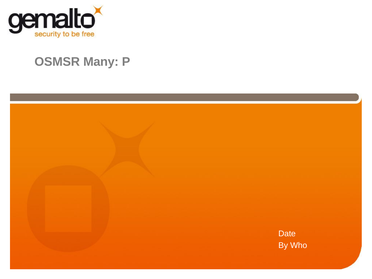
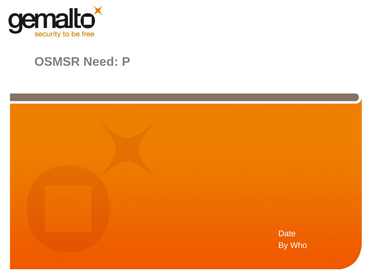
Many: Many -> Need
